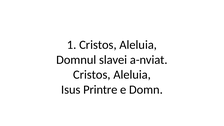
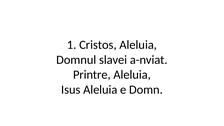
Cristos at (92, 75): Cristos -> Printre
Isus Printre: Printre -> Aleluia
